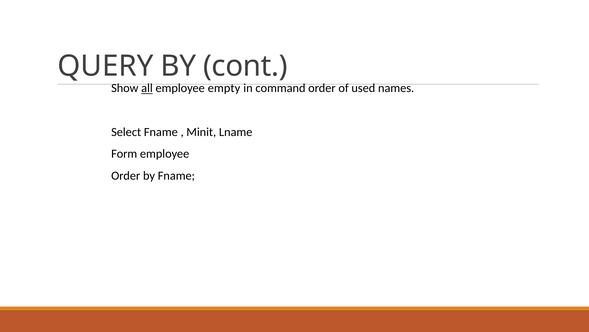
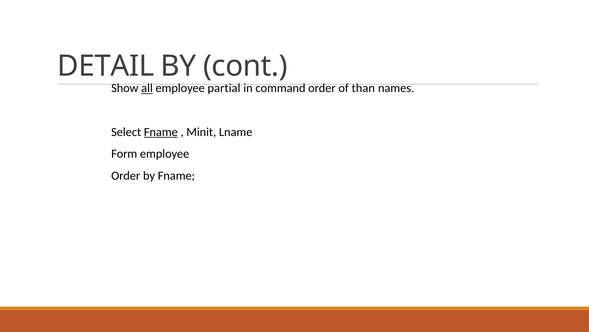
QUERY: QUERY -> DETAIL
empty: empty -> partial
used: used -> than
Fname at (161, 132) underline: none -> present
